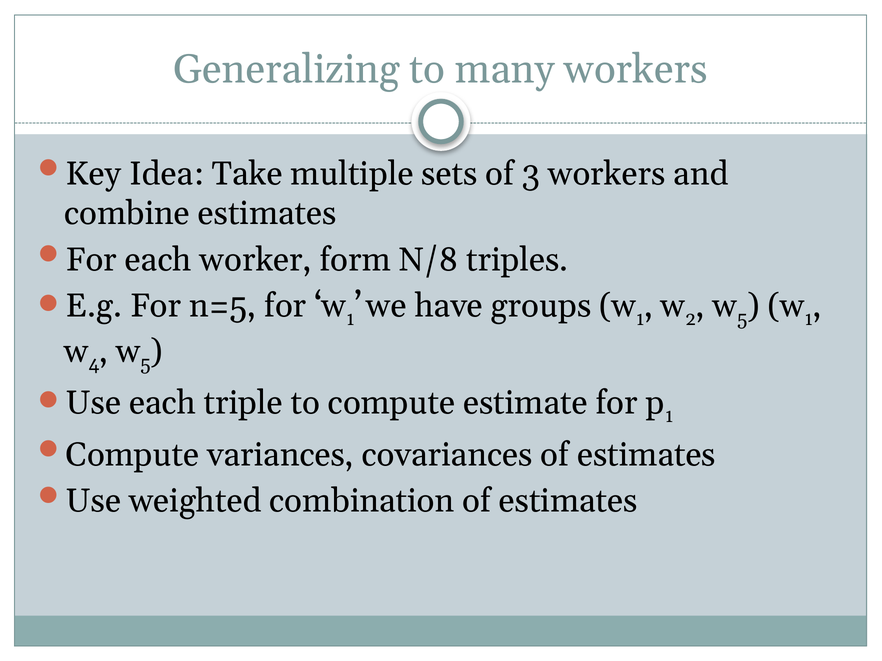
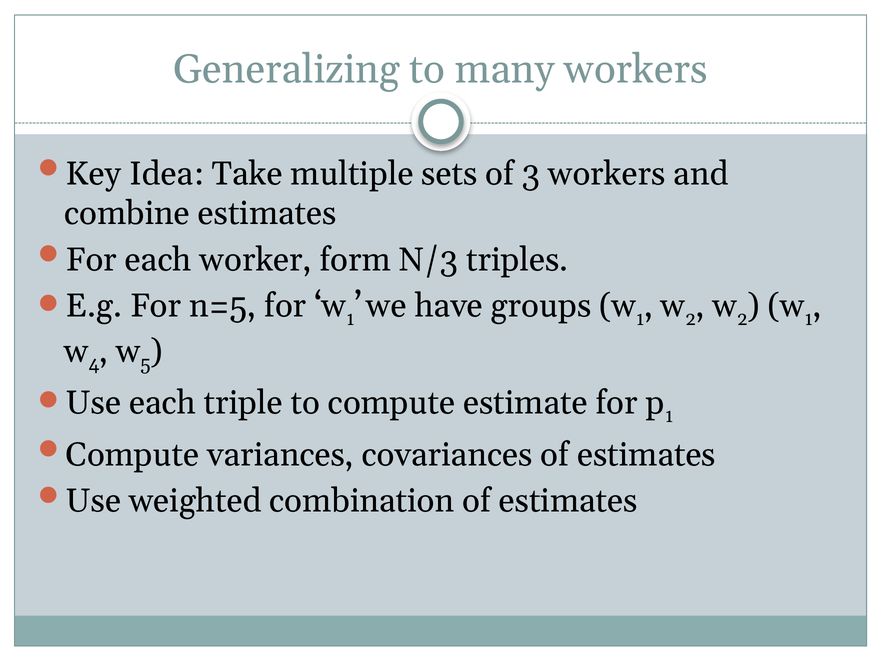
N/8: N/8 -> N/3
5 at (742, 319): 5 -> 2
